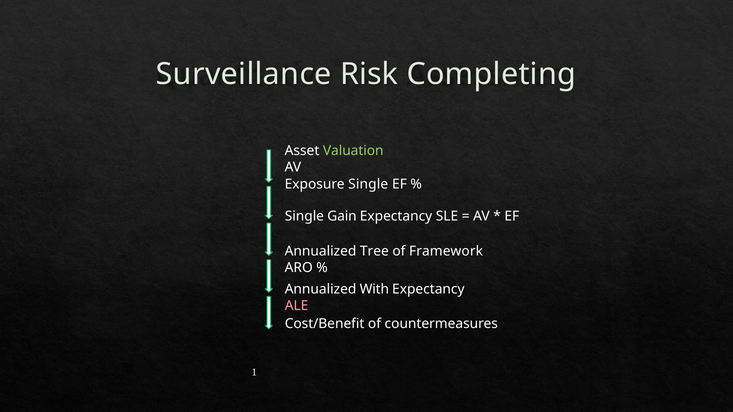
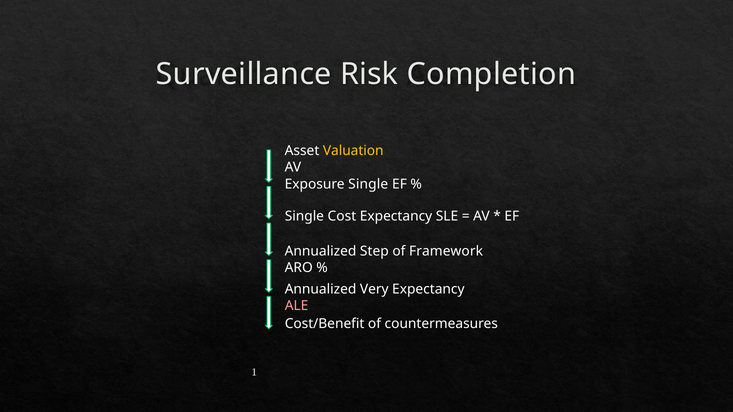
Completing: Completing -> Completion
Valuation colour: light green -> yellow
Gain: Gain -> Cost
Tree: Tree -> Step
With: With -> Very
